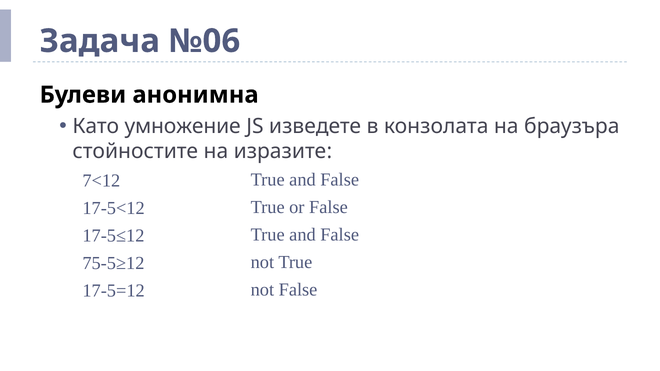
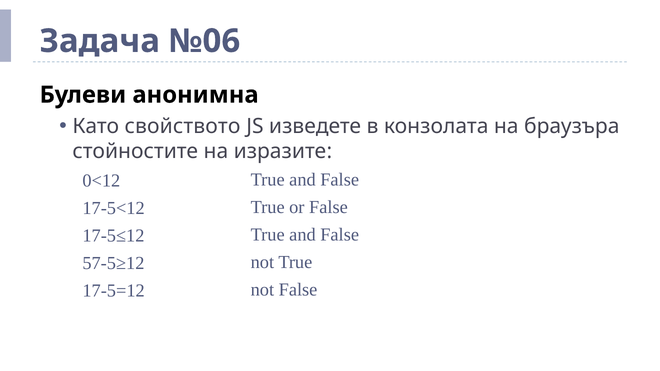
умножение: умножение -> свойството
7<12: 7<12 -> 0<12
75-5≥12: 75-5≥12 -> 57-5≥12
